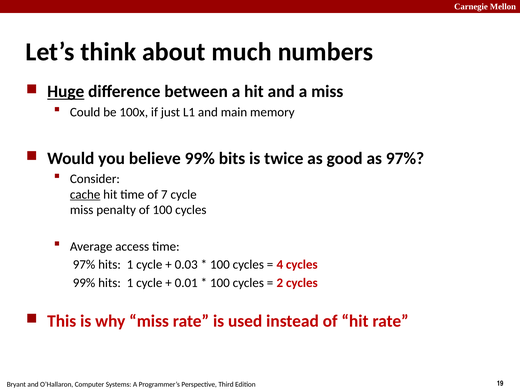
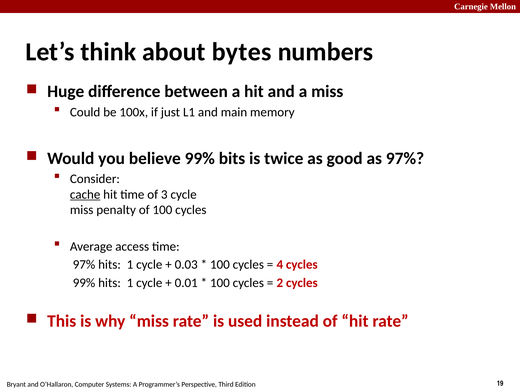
much: much -> bytes
Huge underline: present -> none
7: 7 -> 3
